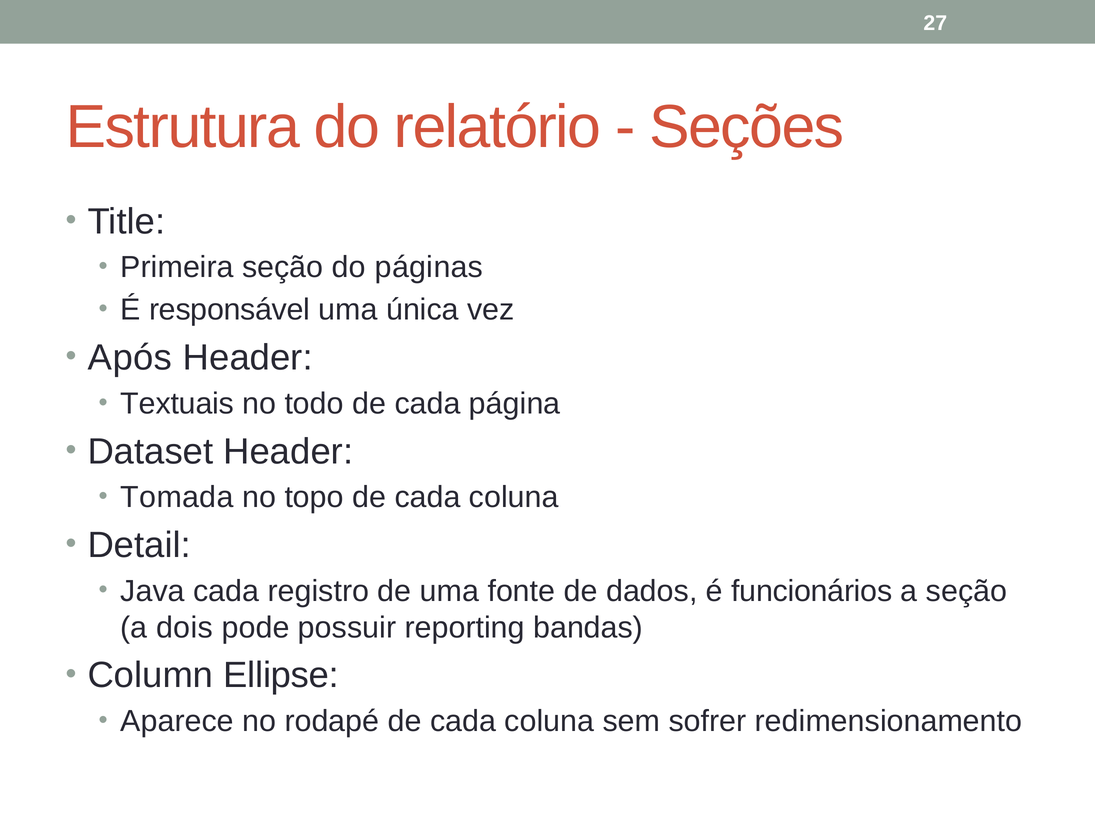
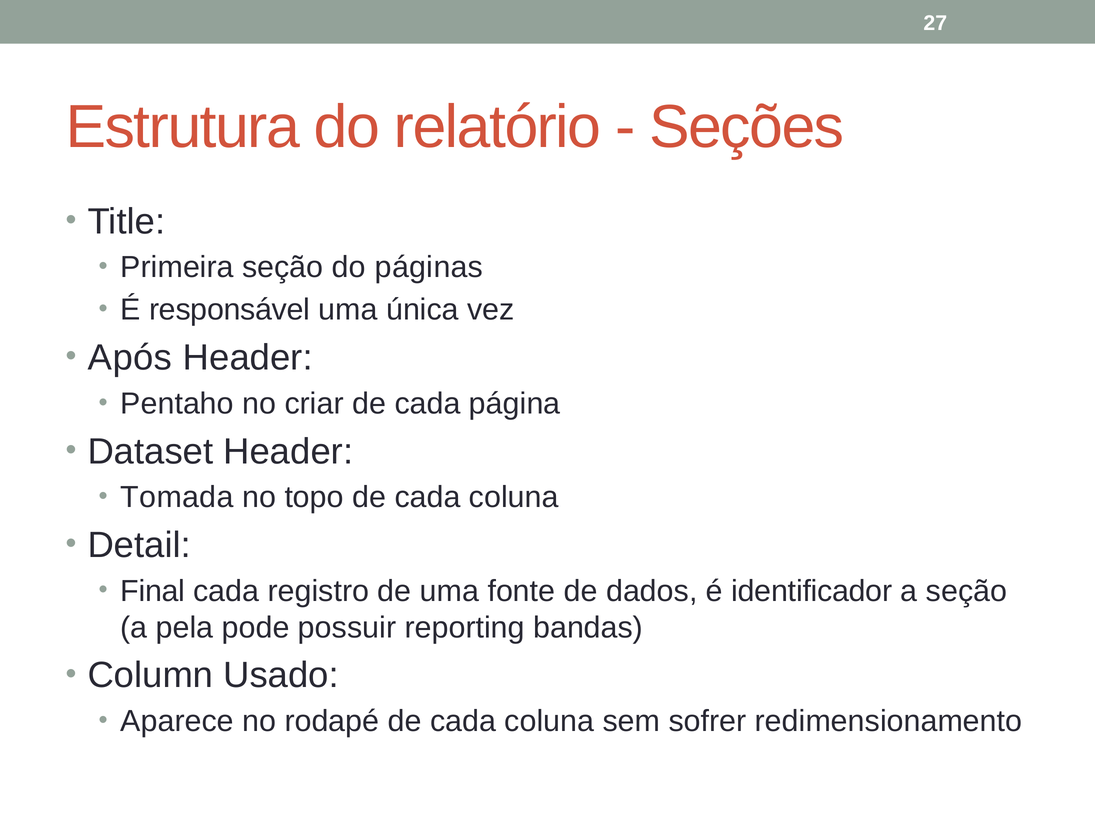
Textuais: Textuais -> Pentaho
todo: todo -> criar
Java: Java -> Final
funcionários: funcionários -> identificador
dois: dois -> pela
Ellipse: Ellipse -> Usado
